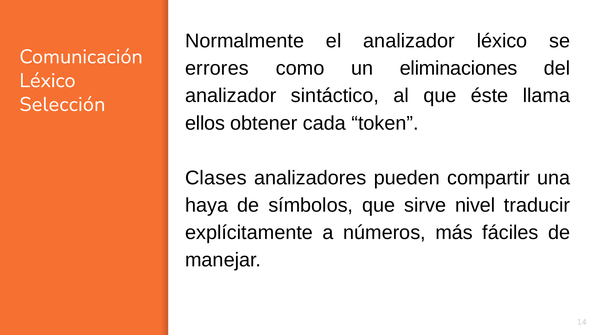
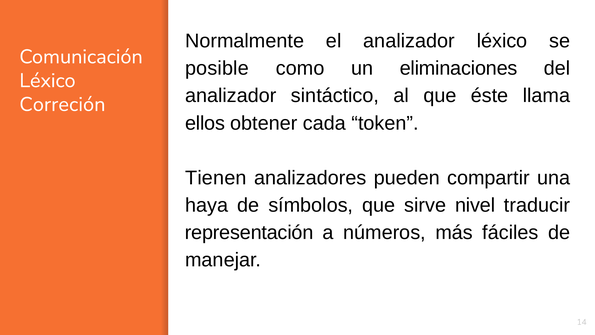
errores: errores -> posible
Selección: Selección -> Correción
Clases: Clases -> Tienen
explícitamente: explícitamente -> representación
